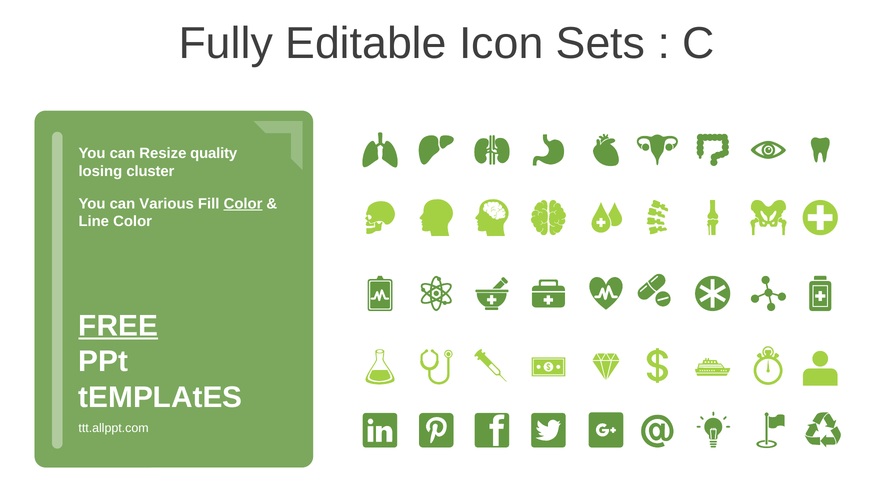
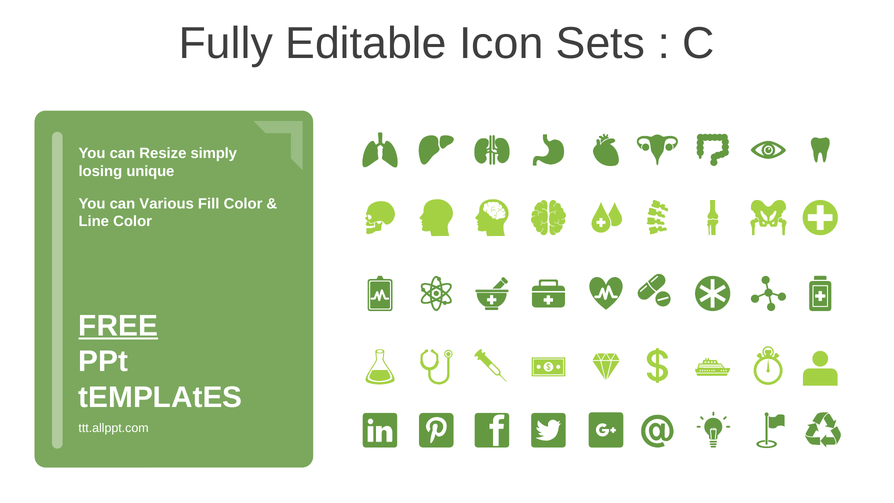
quality: quality -> simply
cluster: cluster -> unique
Color at (243, 204) underline: present -> none
